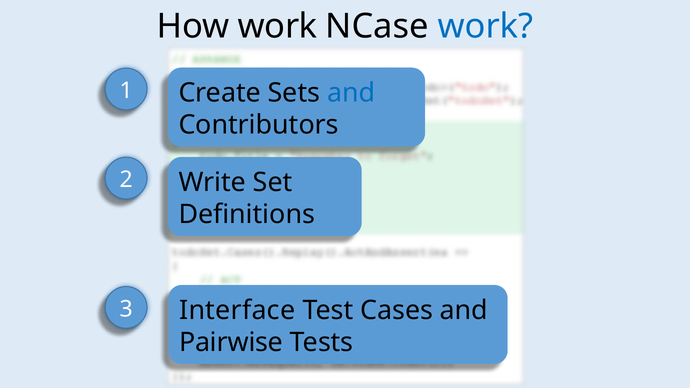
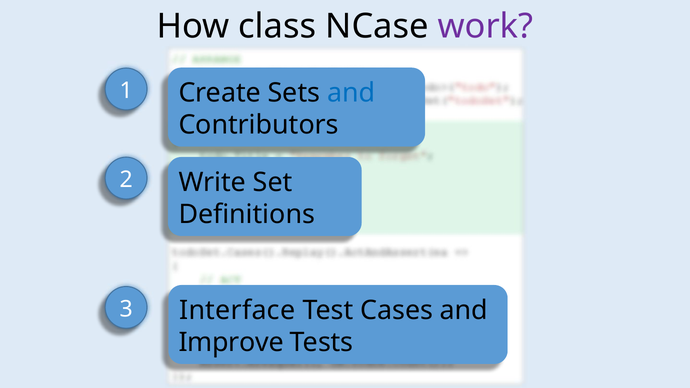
How work: work -> class
work at (485, 26) colour: blue -> purple
Pairwise: Pairwise -> Improve
